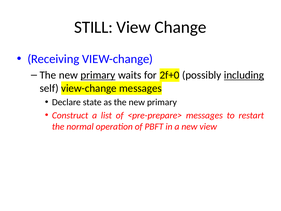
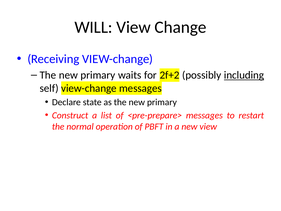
STILL: STILL -> WILL
primary at (98, 75) underline: present -> none
2f+0: 2f+0 -> 2f+2
